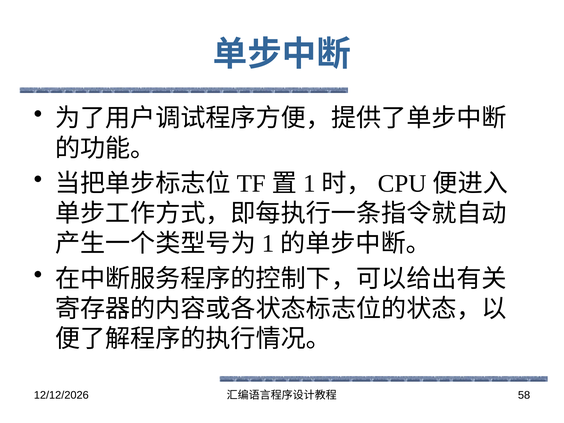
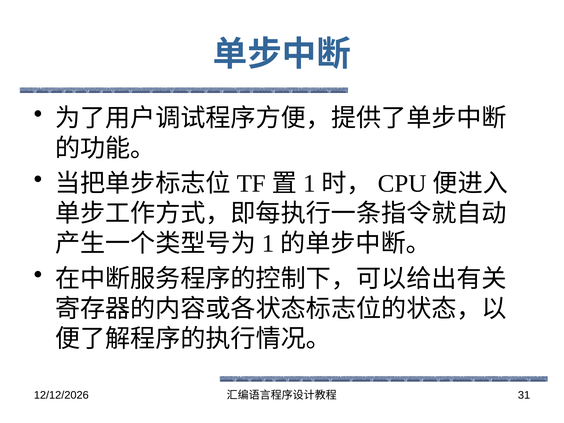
58: 58 -> 31
